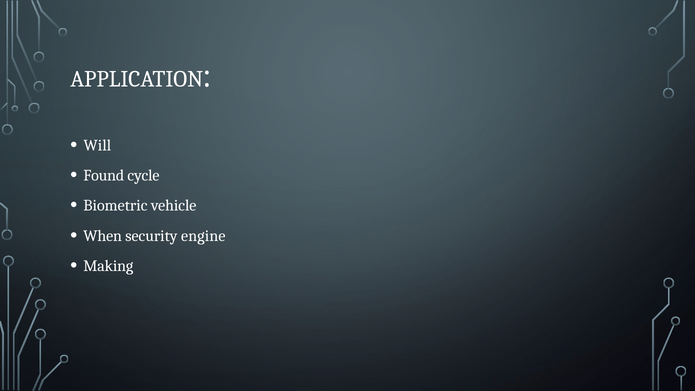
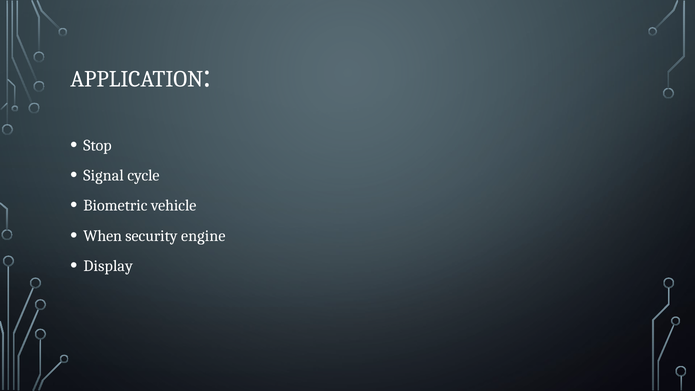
Will: Will -> Stop
Found: Found -> Signal
Making: Making -> Display
